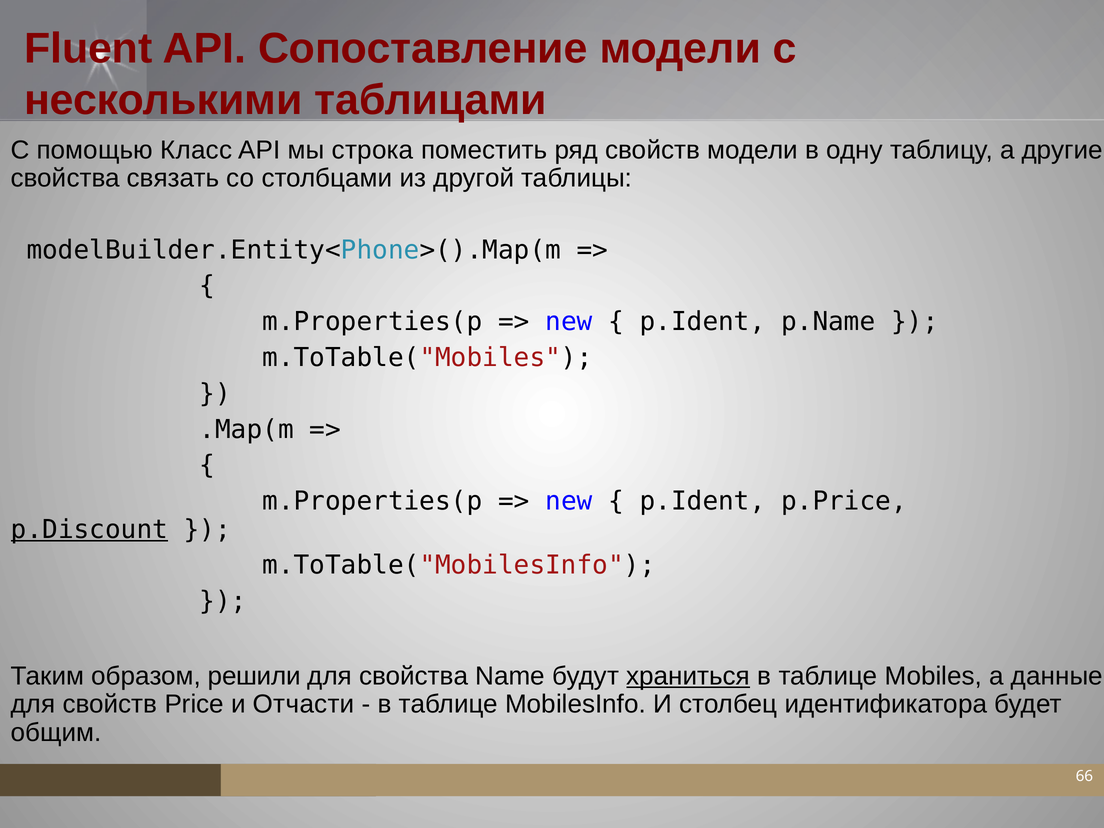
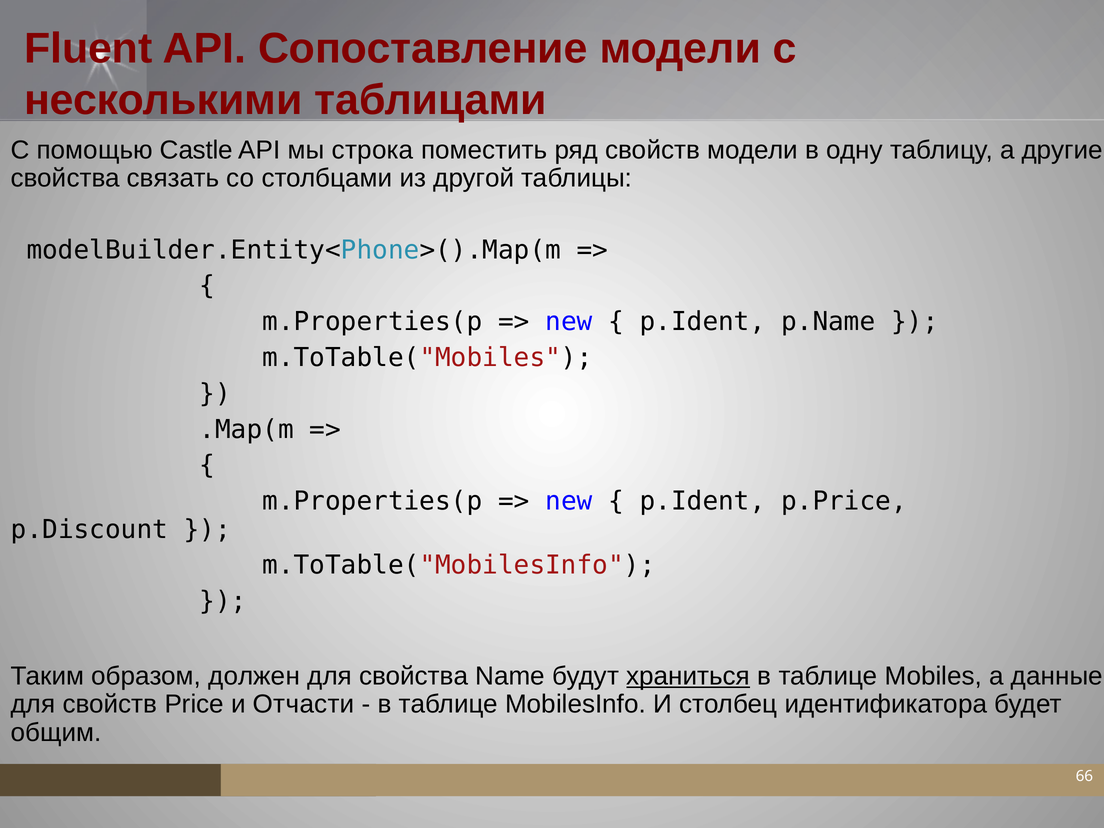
Класс: Класс -> Castle
p.Discount underline: present -> none
решили: решили -> должен
